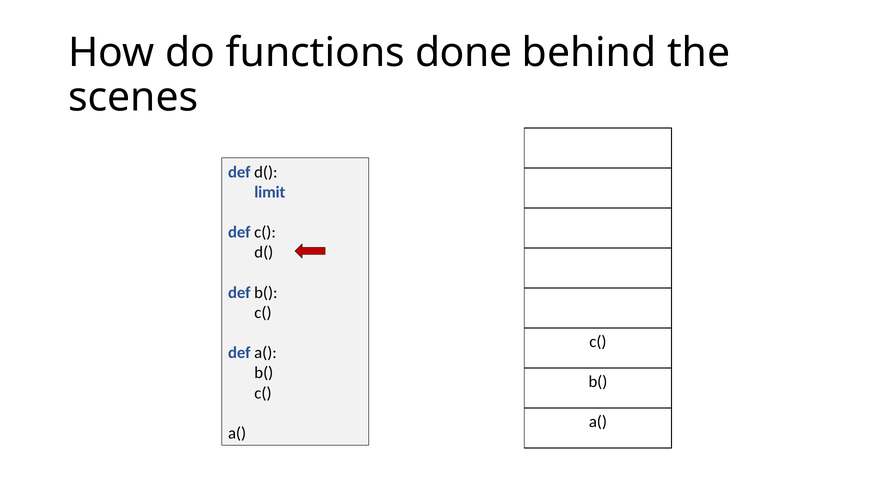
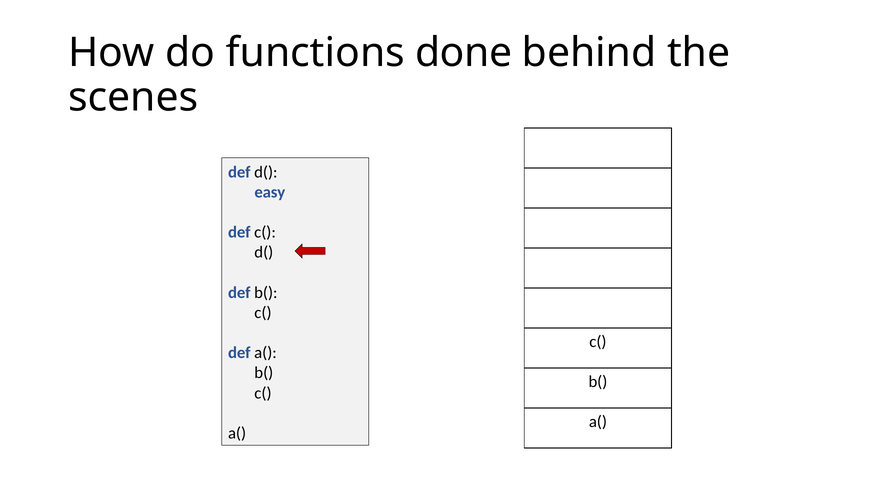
limit: limit -> easy
